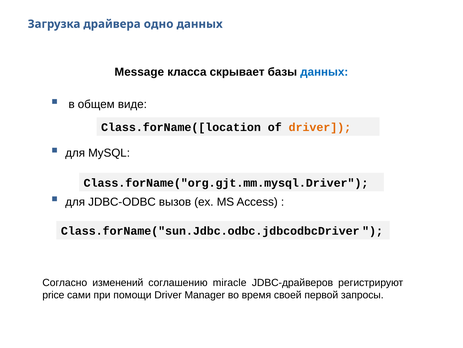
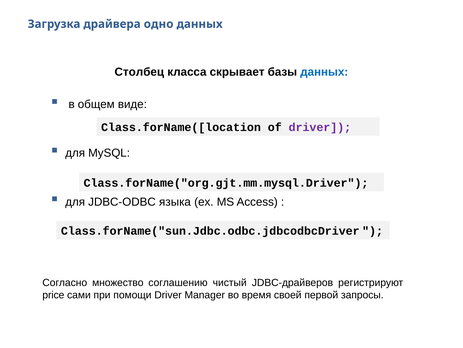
Message: Message -> Столбец
driver at (320, 127) colour: orange -> purple
вызов: вызов -> языка
изменений: изменений -> множество
miracle: miracle -> чистый
